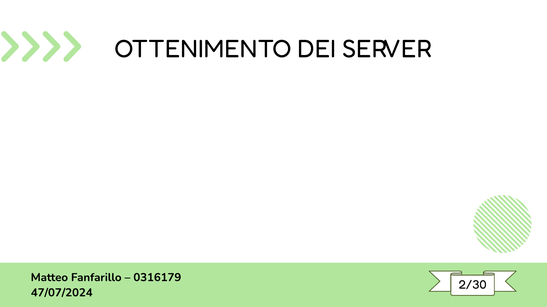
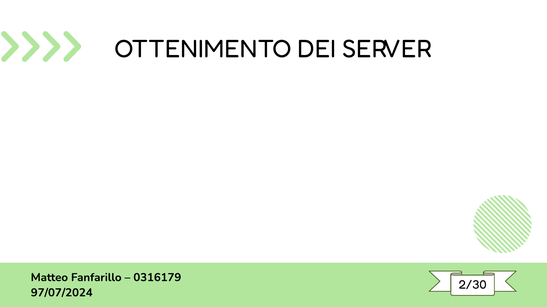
47/07/2024: 47/07/2024 -> 97/07/2024
